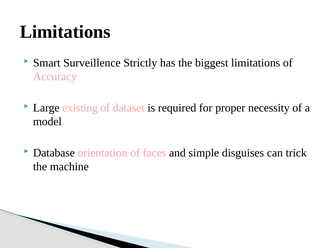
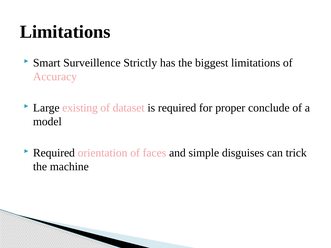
necessity: necessity -> conclude
Database at (54, 153): Database -> Required
